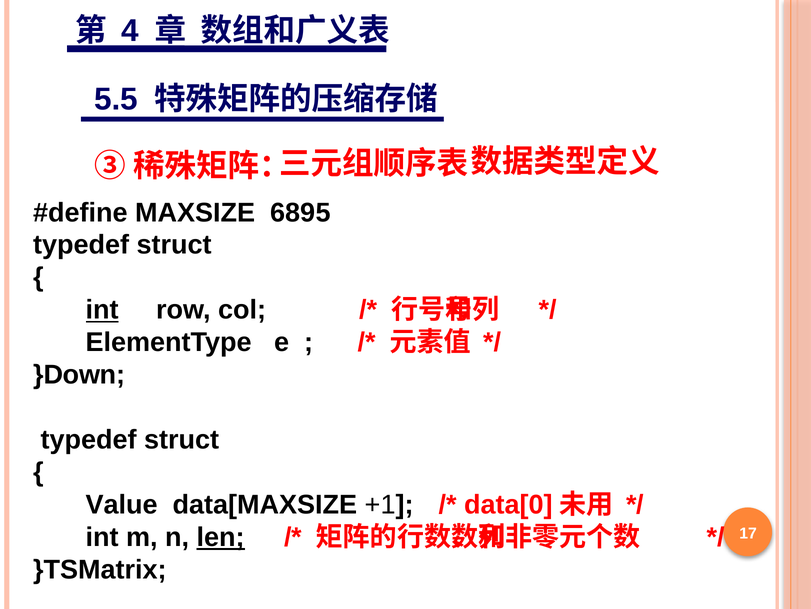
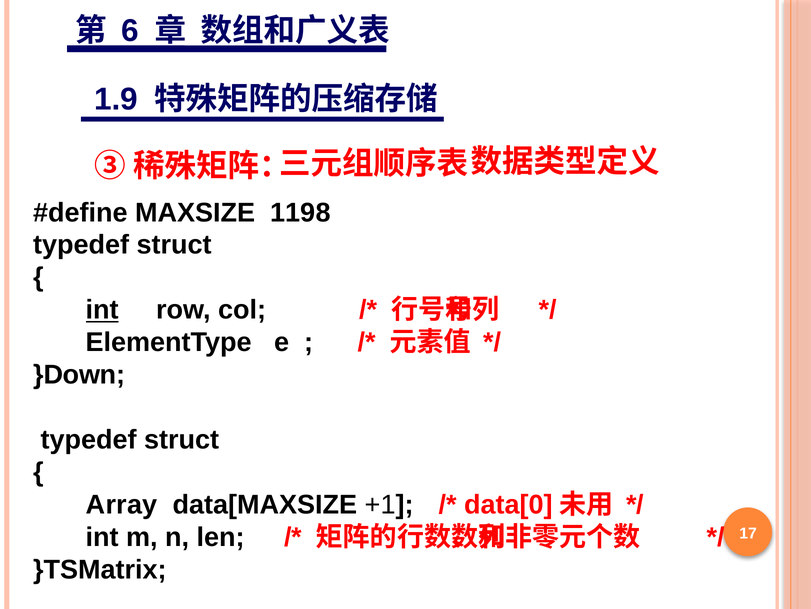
4: 4 -> 6
5.5: 5.5 -> 1.9
6895: 6895 -> 1198
Value: Value -> Array
len underline: present -> none
